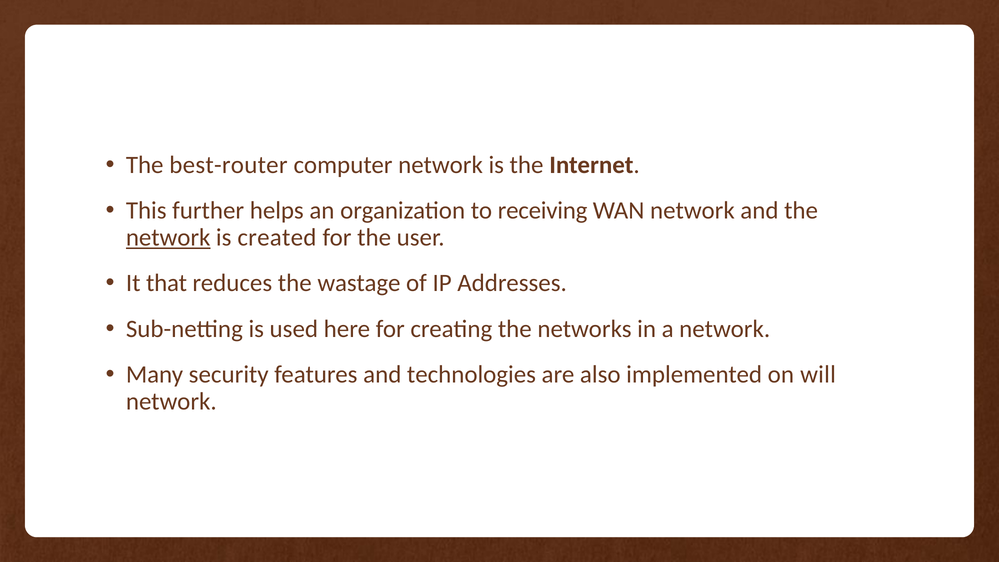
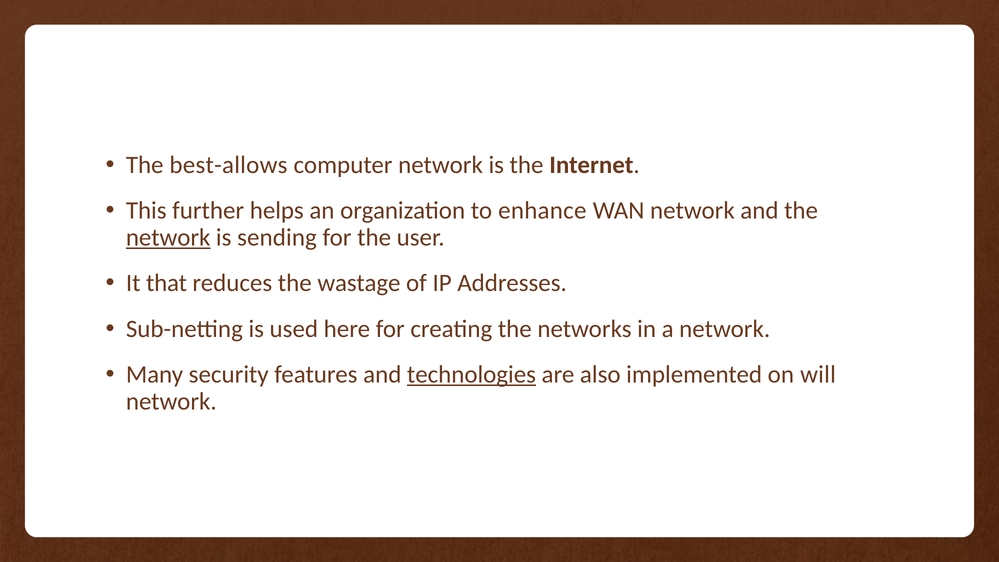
best-router: best-router -> best-allows
receiving: receiving -> enhance
created: created -> sending
technologies underline: none -> present
